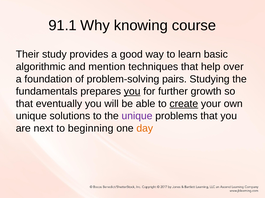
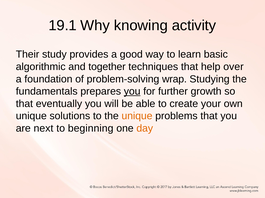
91.1: 91.1 -> 19.1
course: course -> activity
mention: mention -> together
pairs: pairs -> wrap
create underline: present -> none
unique at (137, 116) colour: purple -> orange
